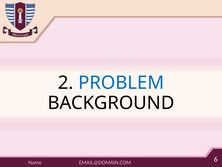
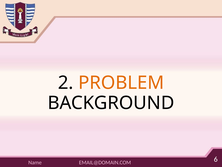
PROBLEM colour: blue -> orange
